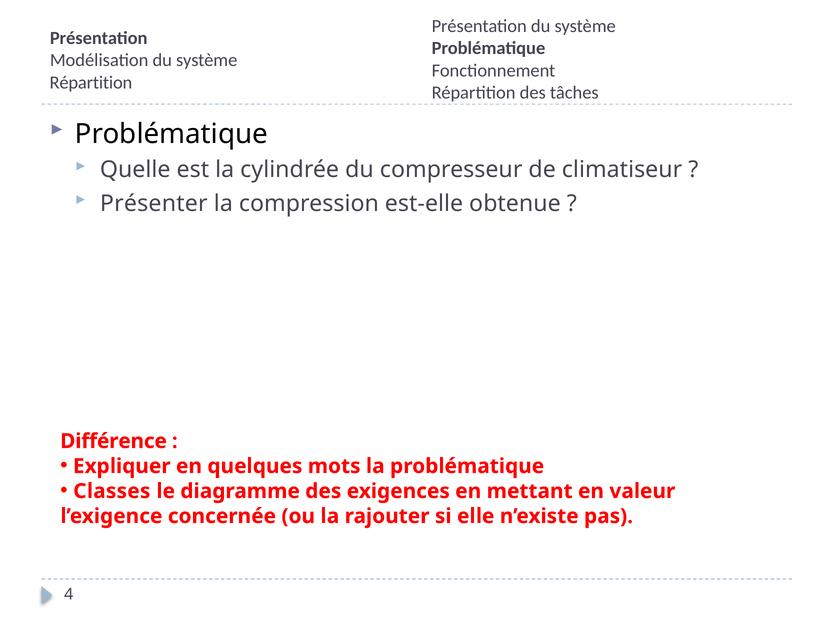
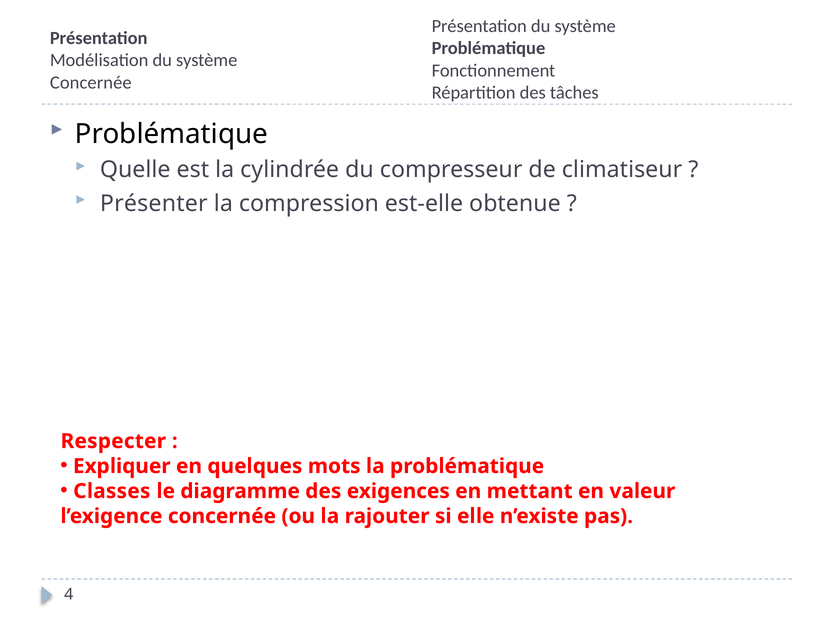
Répartition at (91, 83): Répartition -> Concernée
Différence: Différence -> Respecter
